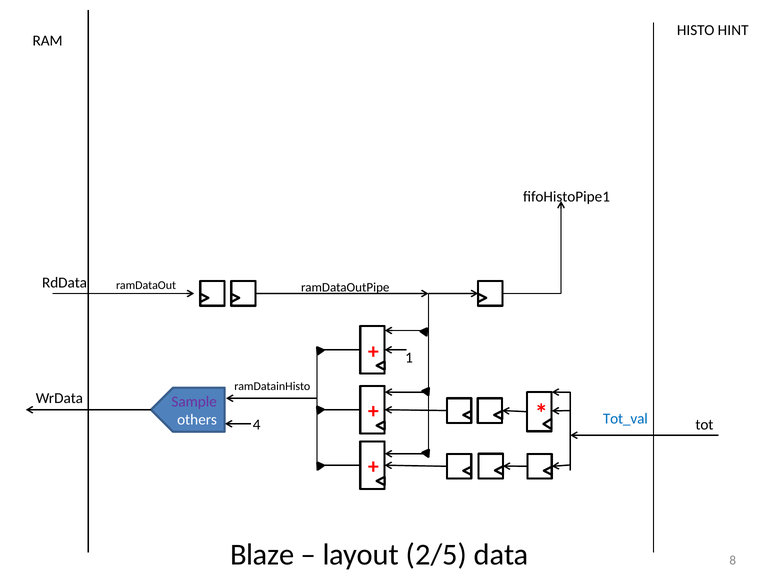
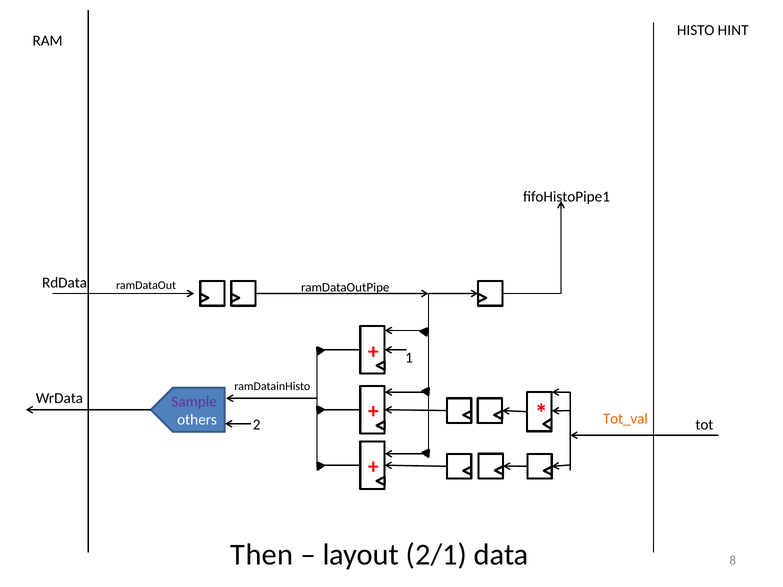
Tot_val colour: blue -> orange
4: 4 -> 2
Blaze: Blaze -> Then
2/5: 2/5 -> 2/1
